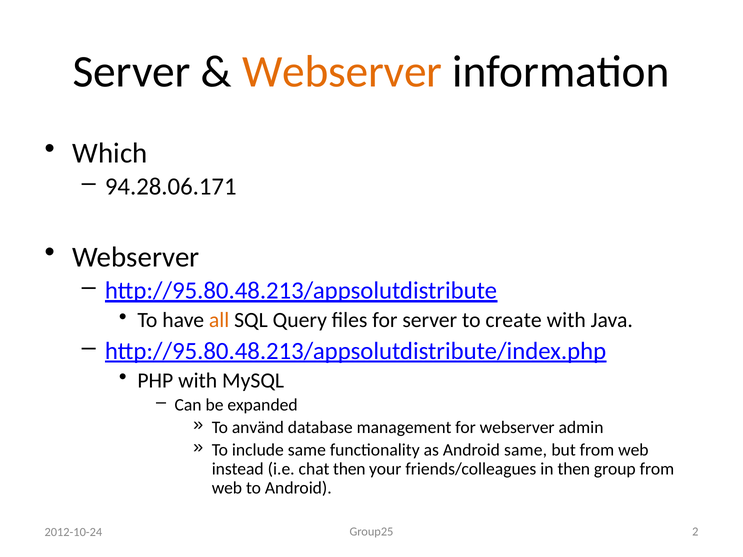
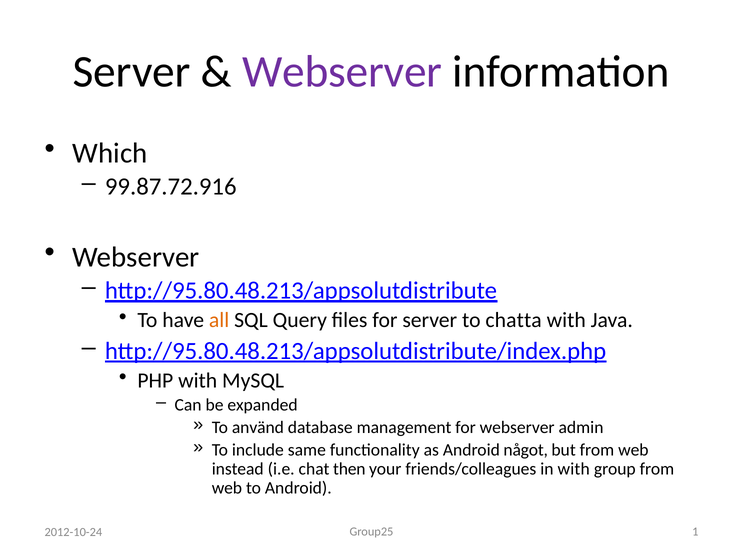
Webserver at (342, 72) colour: orange -> purple
94.28.06.171: 94.28.06.171 -> 99.87.72.916
create: create -> chatta
Android same: same -> något
in then: then -> with
2: 2 -> 1
